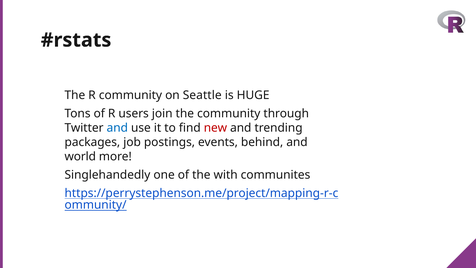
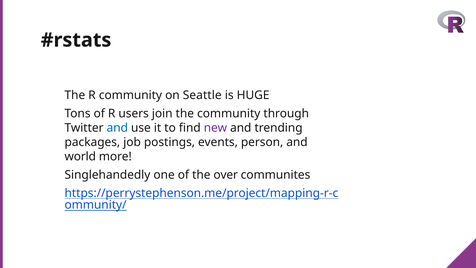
new colour: red -> purple
behind: behind -> person
with: with -> over
